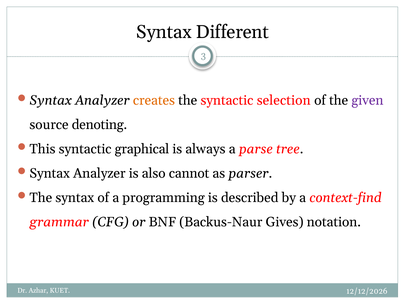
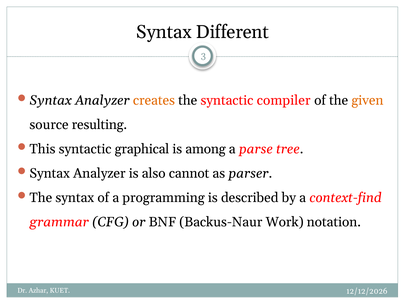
selection: selection -> compiler
given colour: purple -> orange
denoting: denoting -> resulting
always: always -> among
Gives: Gives -> Work
